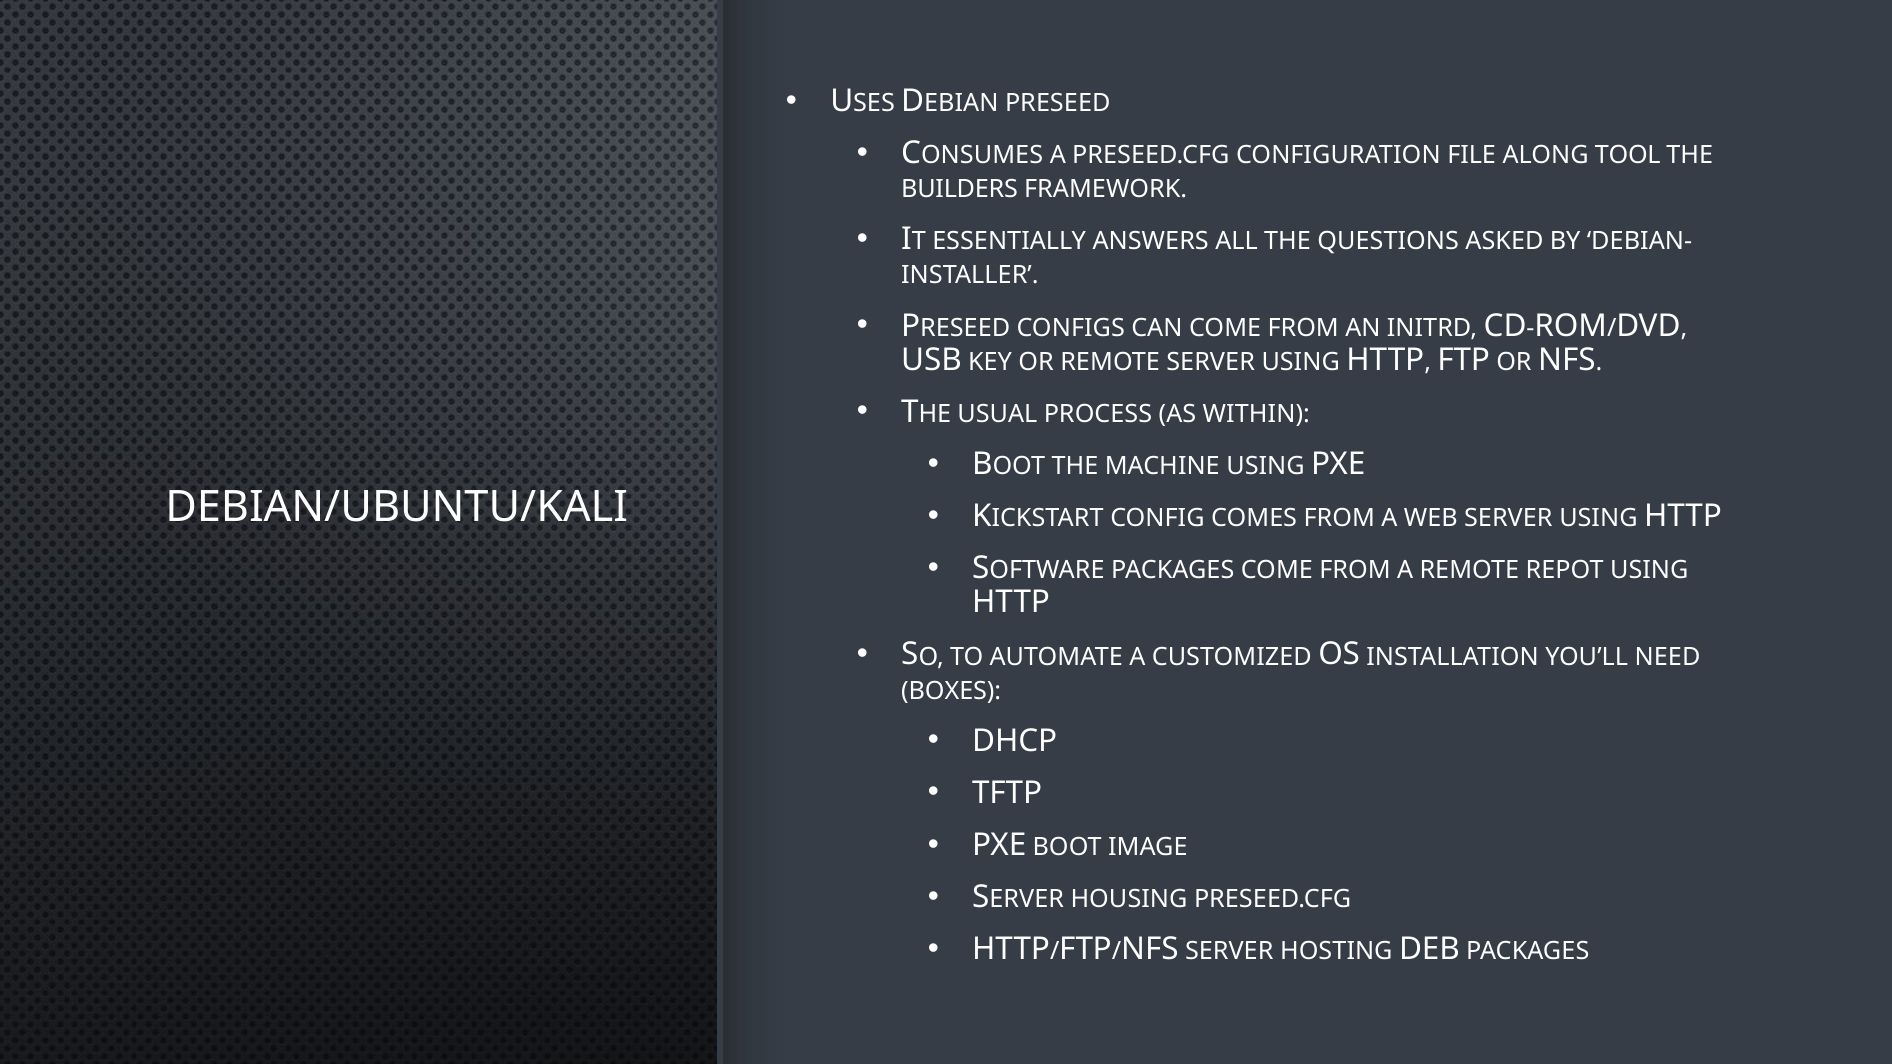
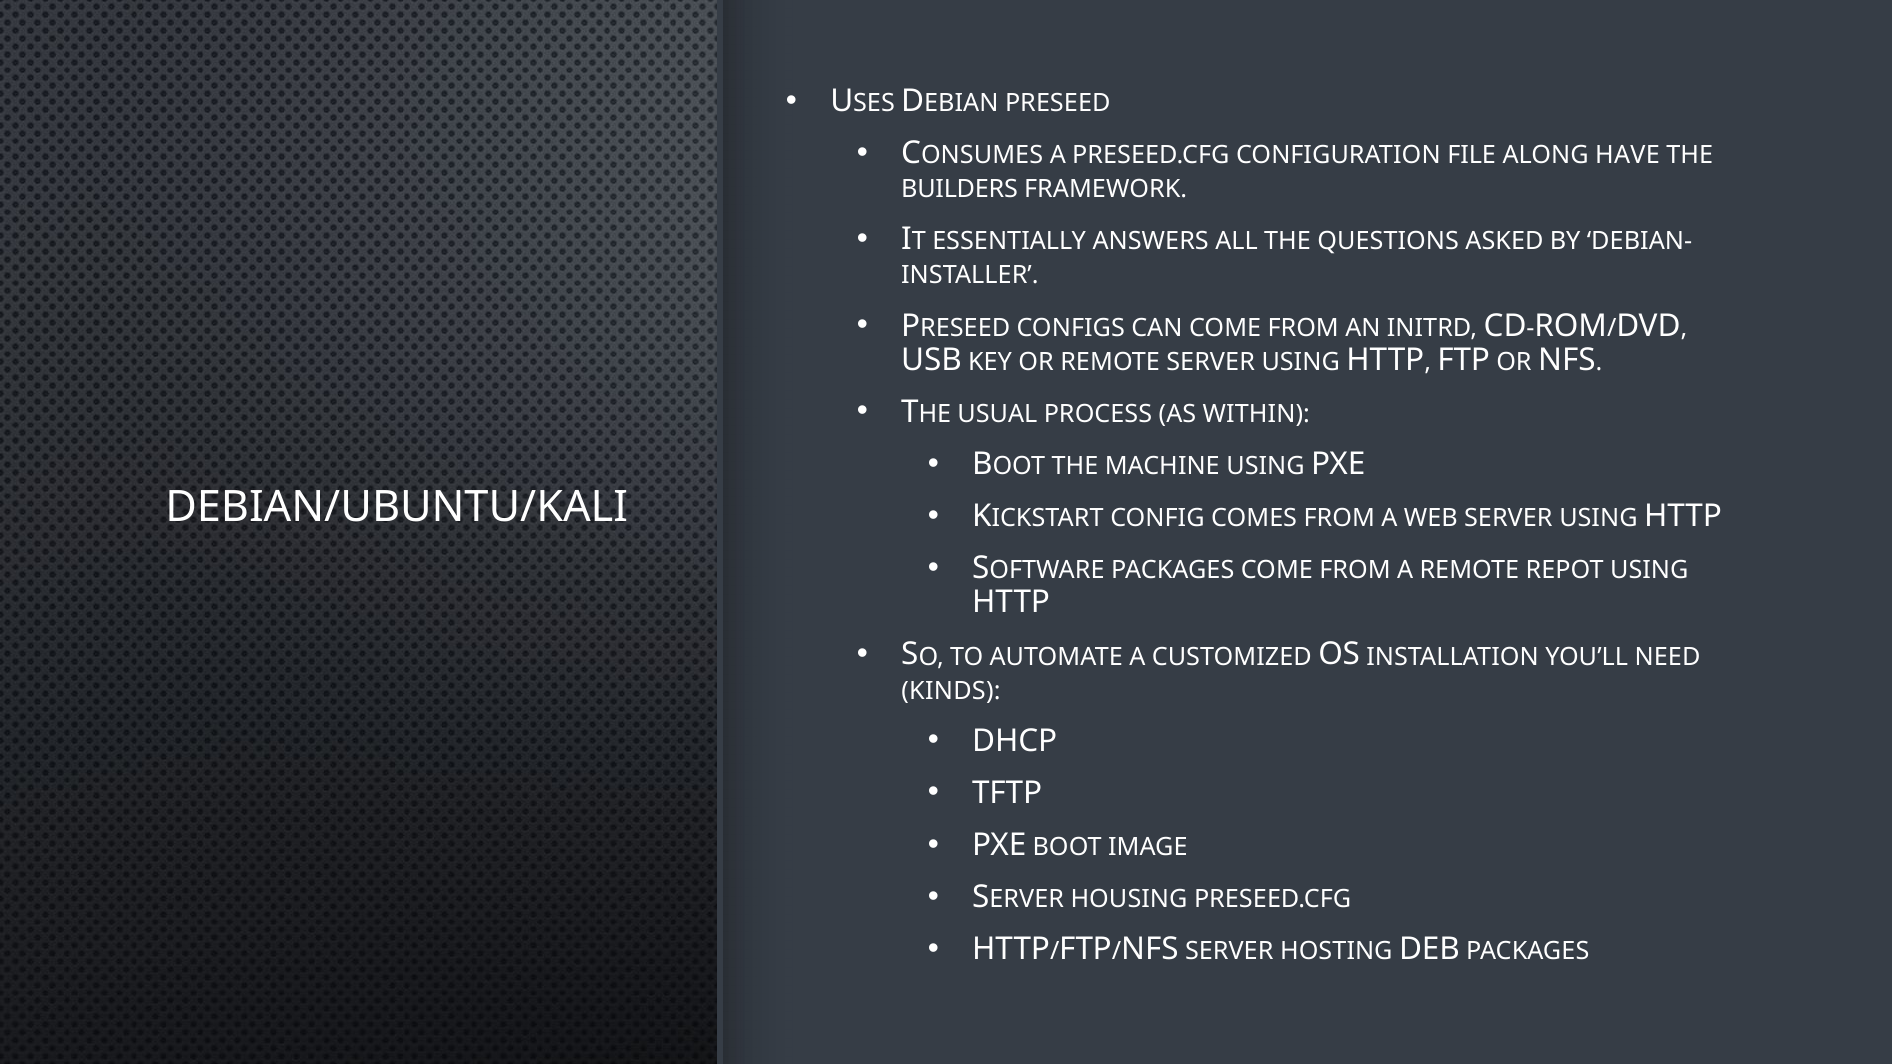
TOOL: TOOL -> HAVE
BOXES: BOXES -> KINDS
